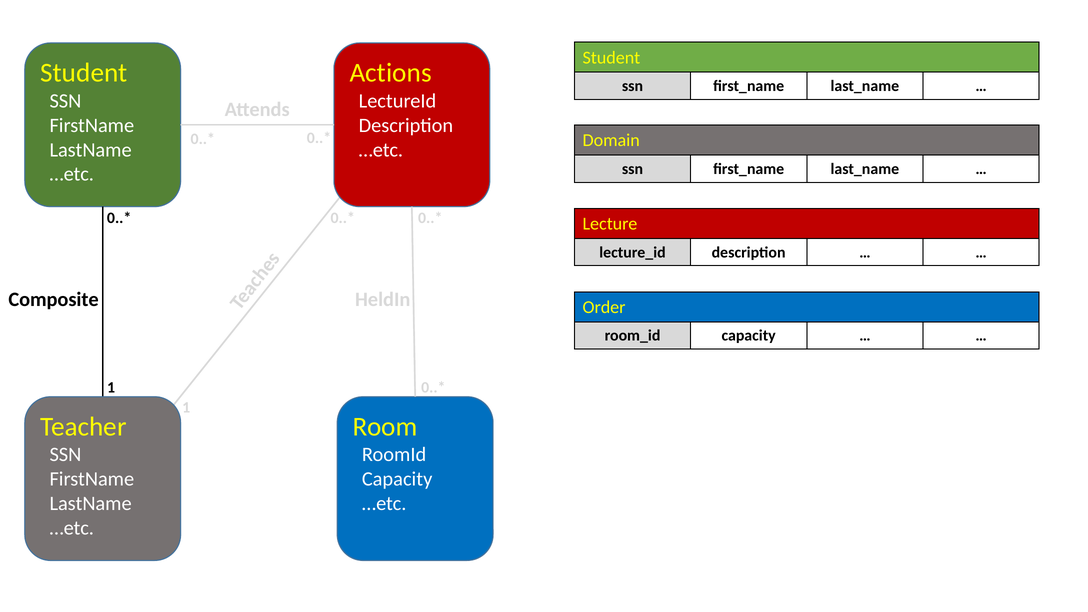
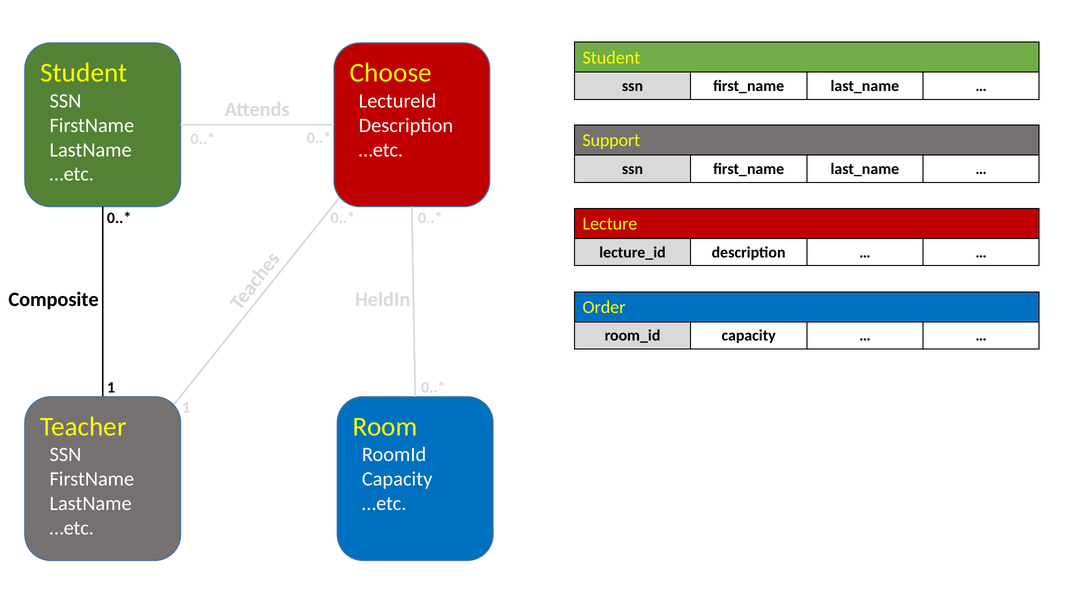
Actions: Actions -> Choose
Domain: Domain -> Support
